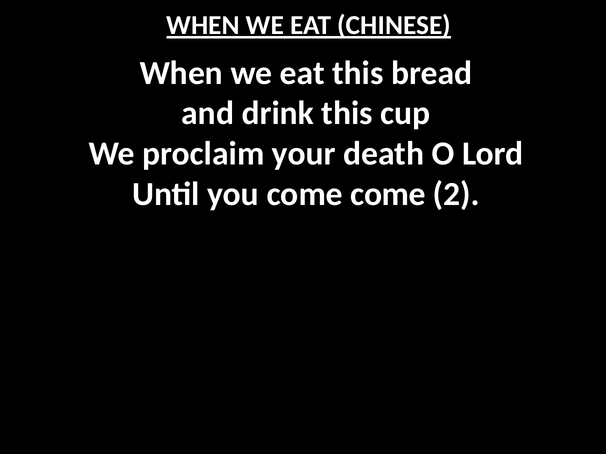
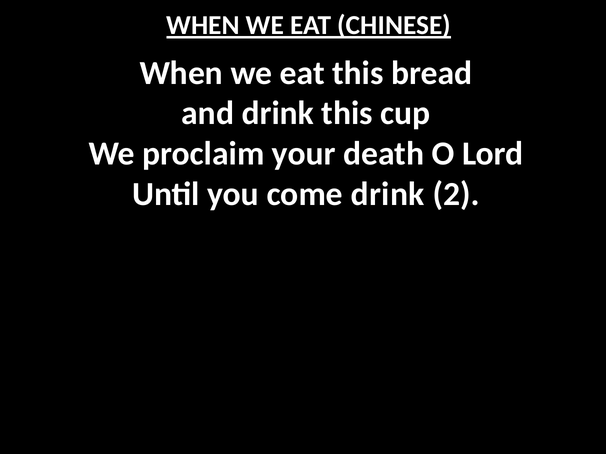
come come: come -> drink
